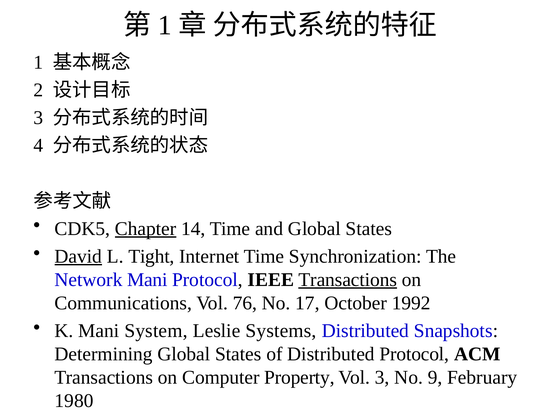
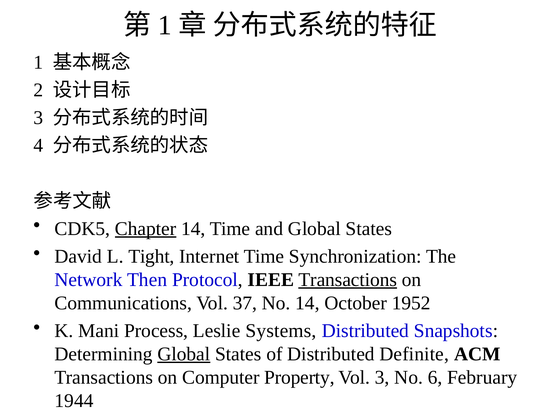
David underline: present -> none
Network Mani: Mani -> Then
76: 76 -> 37
No 17: 17 -> 14
1992: 1992 -> 1952
System: System -> Process
Global at (184, 354) underline: none -> present
Distributed Protocol: Protocol -> Definite
9: 9 -> 6
1980: 1980 -> 1944
